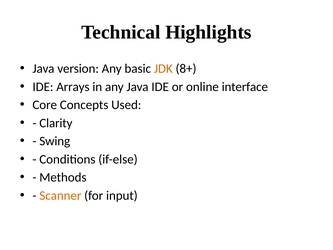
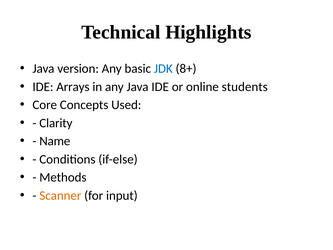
JDK colour: orange -> blue
interface: interface -> students
Swing: Swing -> Name
